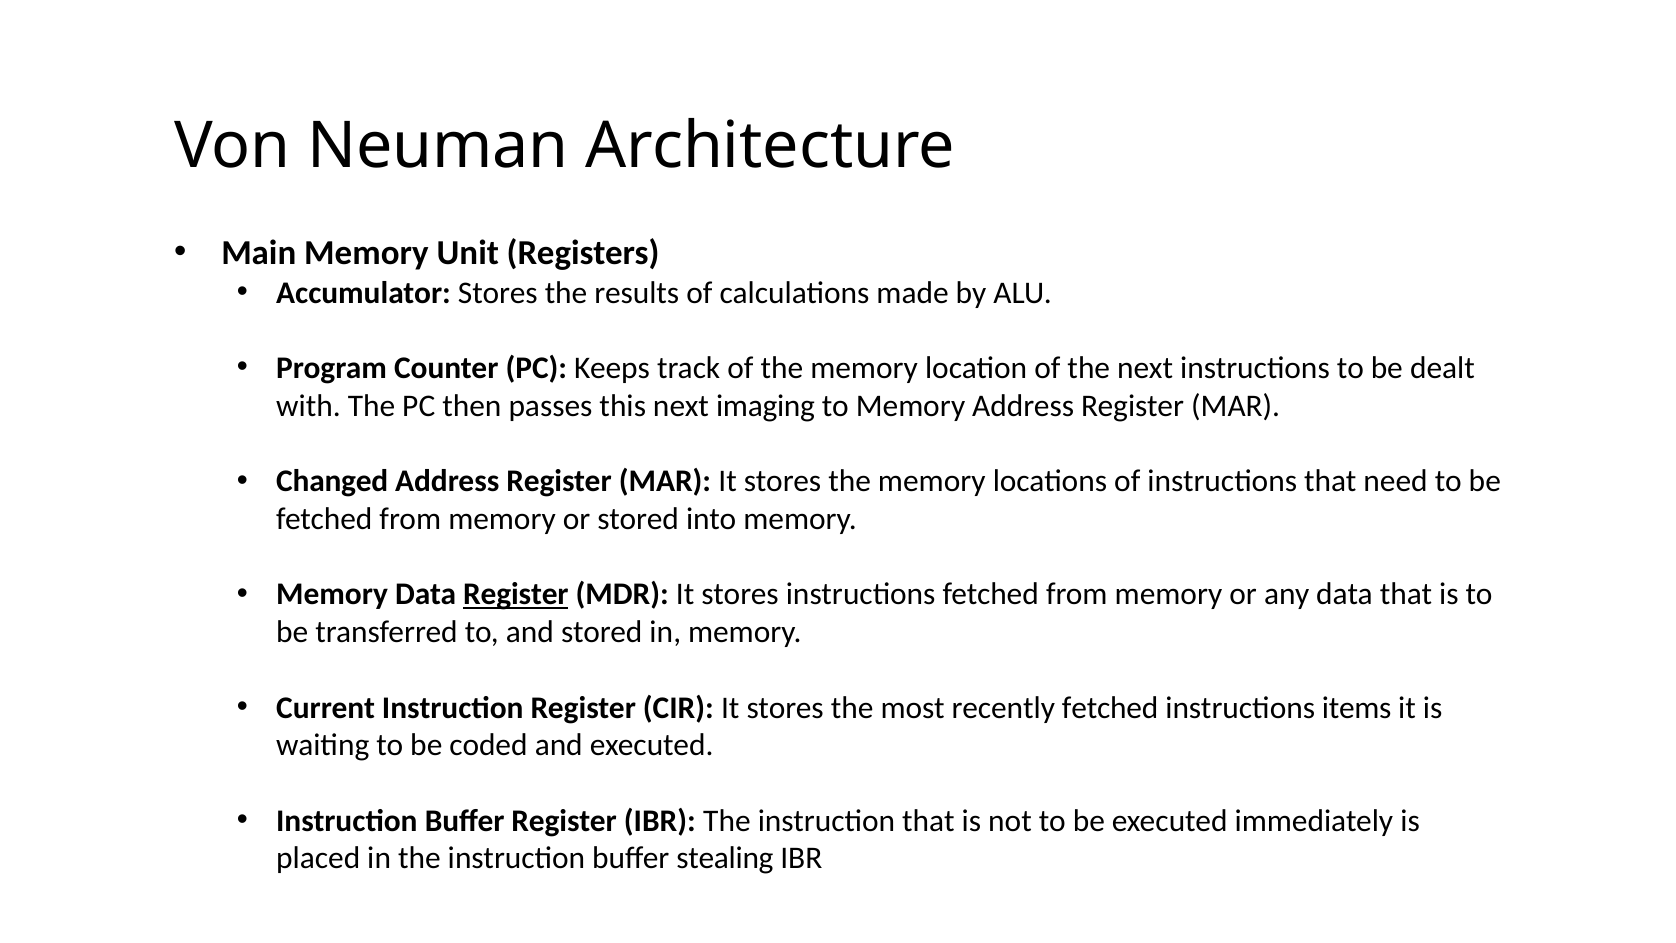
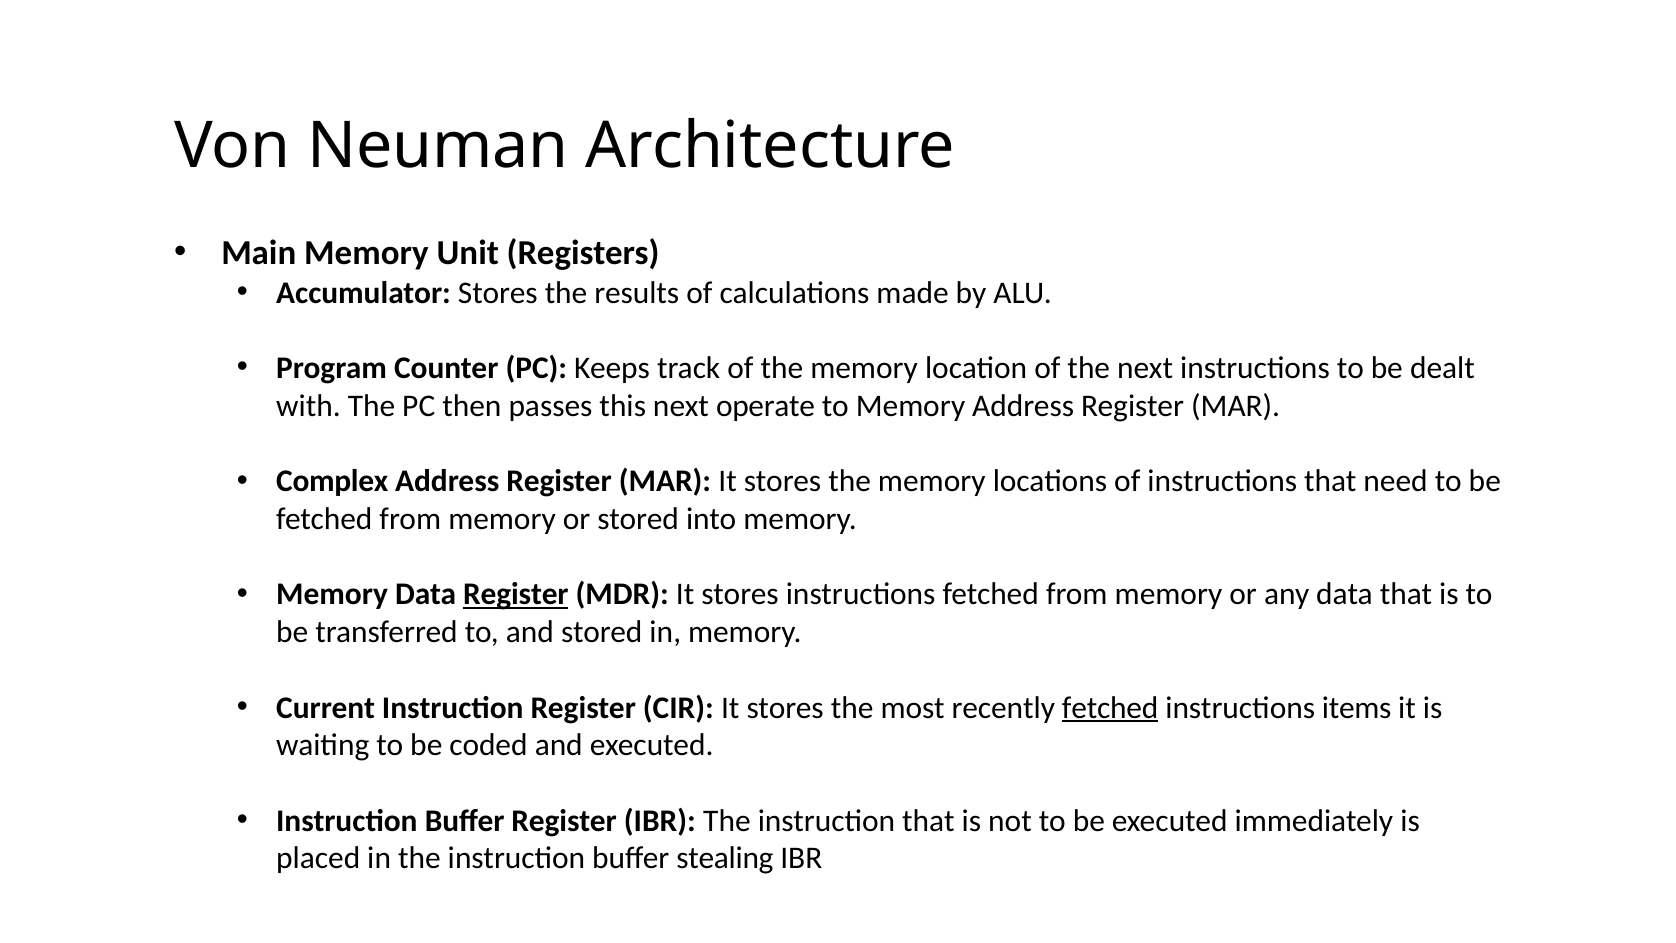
imaging: imaging -> operate
Changed: Changed -> Complex
fetched at (1110, 707) underline: none -> present
